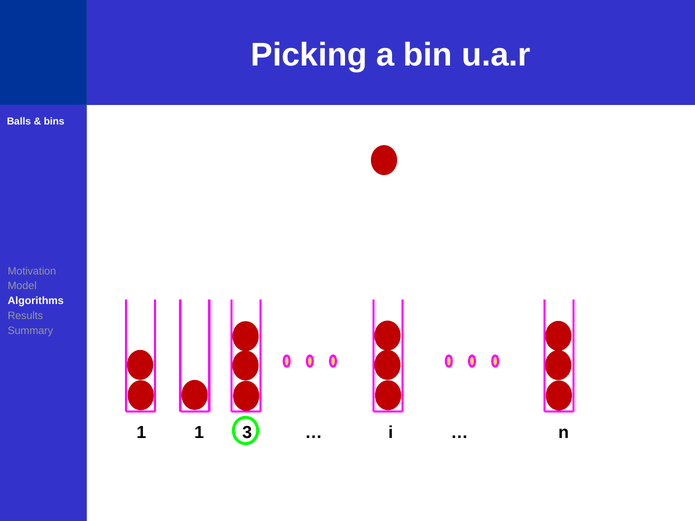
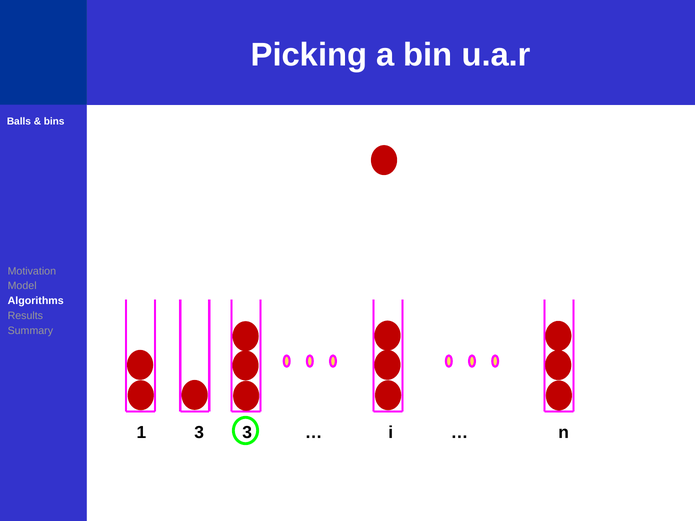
1 1: 1 -> 3
